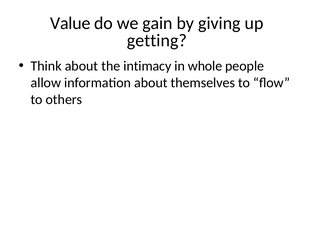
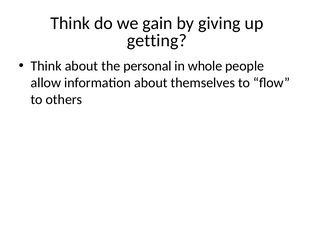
Value at (70, 23): Value -> Think
intimacy: intimacy -> personal
